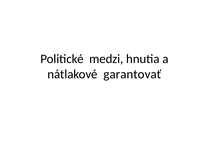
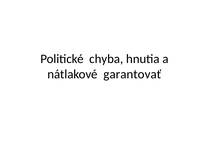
medzi: medzi -> chyba
